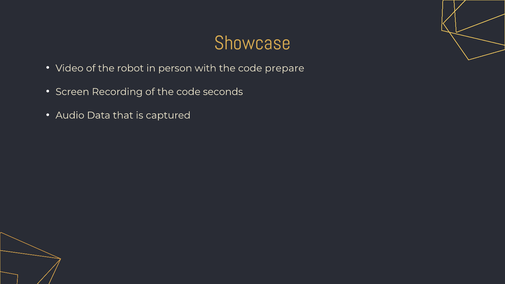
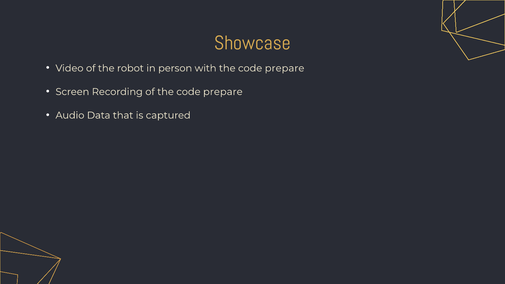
of the code seconds: seconds -> prepare
